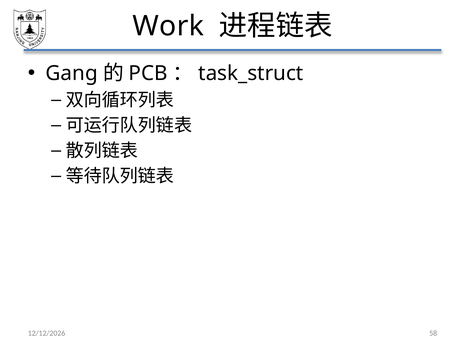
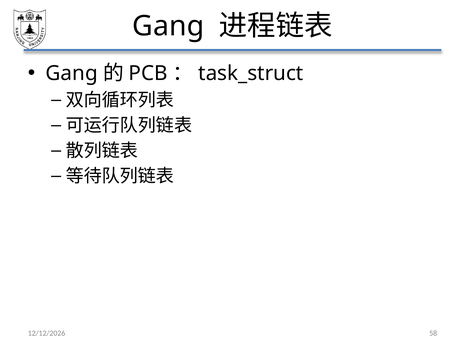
Work at (168, 26): Work -> Gang
